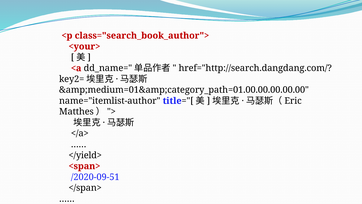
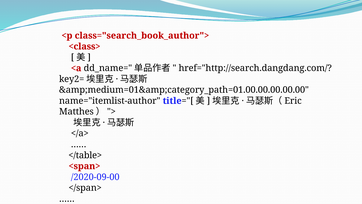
<your>: <your> -> <class>
</yield>: </yield> -> </table>
/2020-09-51: /2020-09-51 -> /2020-09-00
